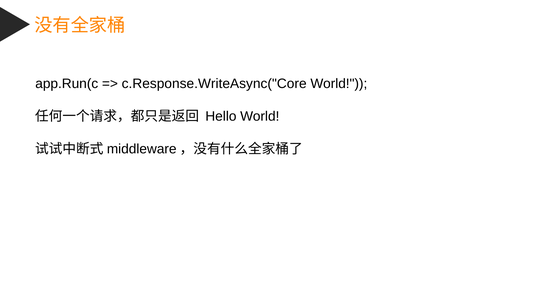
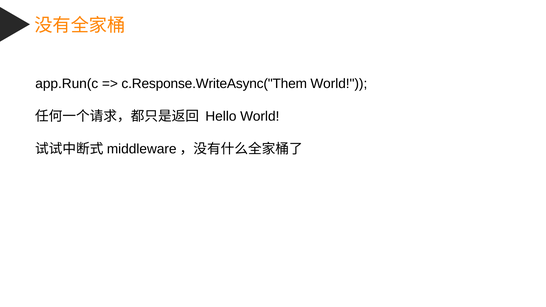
c.Response.WriteAsync("Core: c.Response.WriteAsync("Core -> c.Response.WriteAsync("Them
